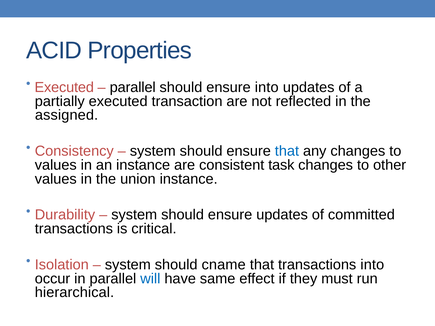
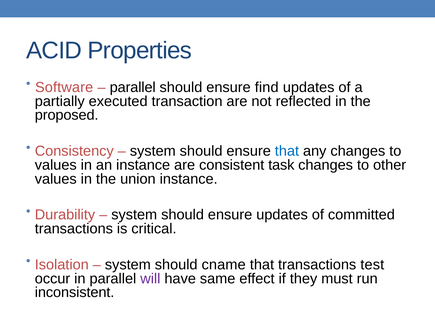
Executed at (64, 87): Executed -> Software
ensure into: into -> find
assigned: assigned -> proposed
transactions into: into -> test
will colour: blue -> purple
hierarchical: hierarchical -> inconsistent
